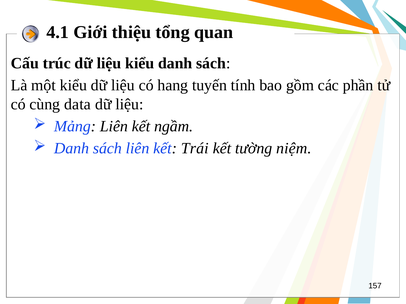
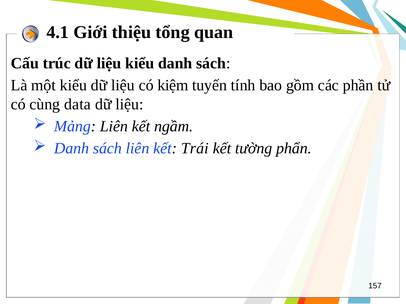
hang: hang -> kiệm
niệm: niệm -> phẩn
